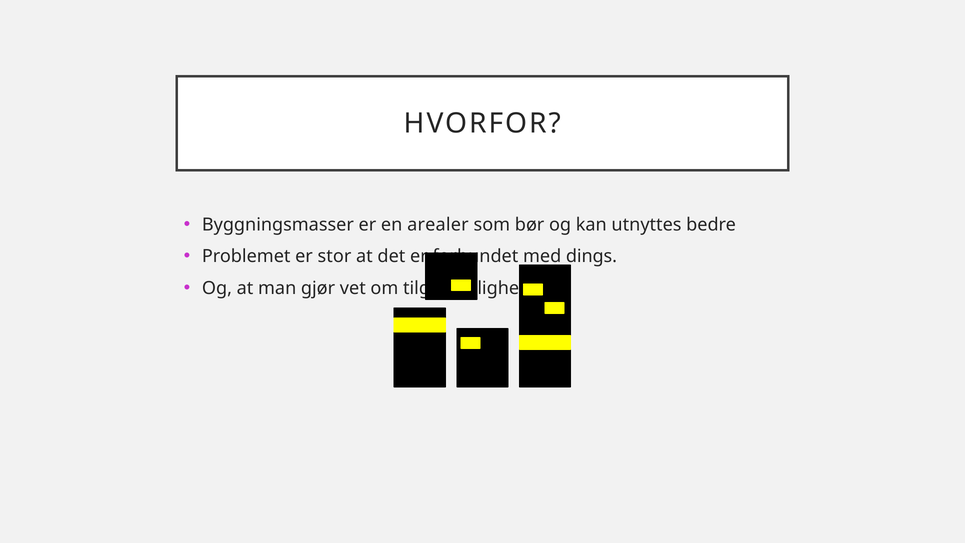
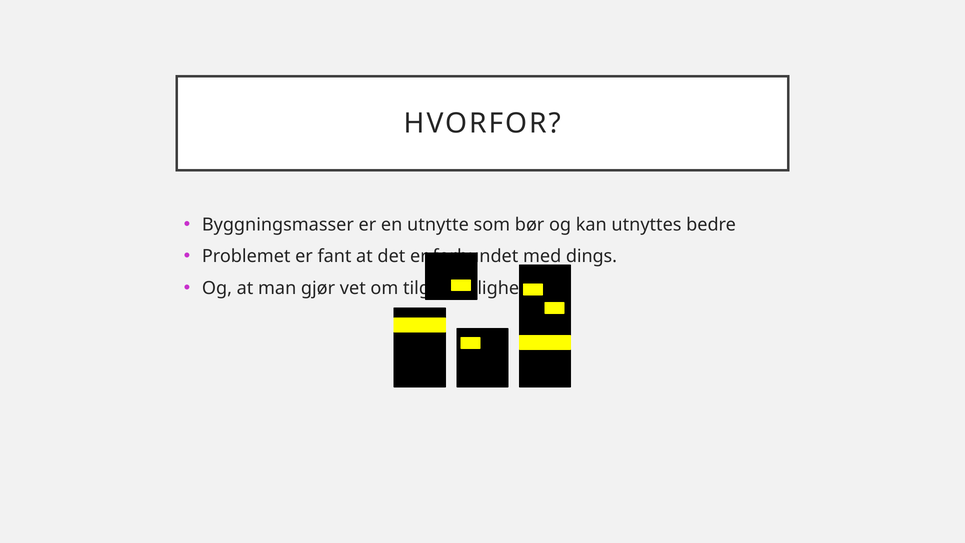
arealer: arealer -> utnytte
stor: stor -> fant
